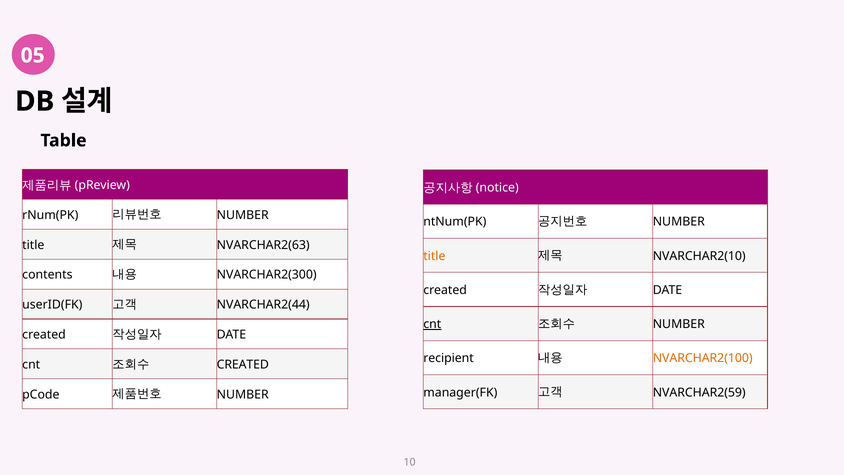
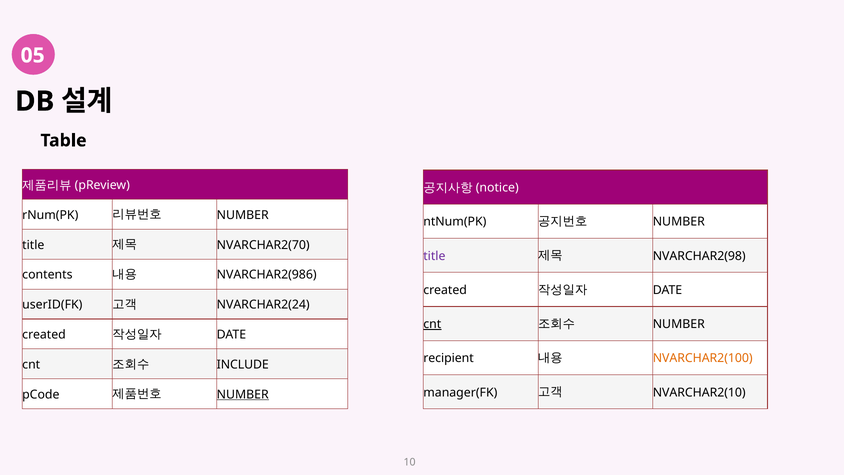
NVARCHAR2(63: NVARCHAR2(63 -> NVARCHAR2(70
title at (434, 256) colour: orange -> purple
NVARCHAR2(10: NVARCHAR2(10 -> NVARCHAR2(98
NVARCHAR2(300: NVARCHAR2(300 -> NVARCHAR2(986
NVARCHAR2(44: NVARCHAR2(44 -> NVARCHAR2(24
CREATED at (243, 364): CREATED -> INCLUDE
NVARCHAR2(59: NVARCHAR2(59 -> NVARCHAR2(10
NUMBER at (243, 394) underline: none -> present
